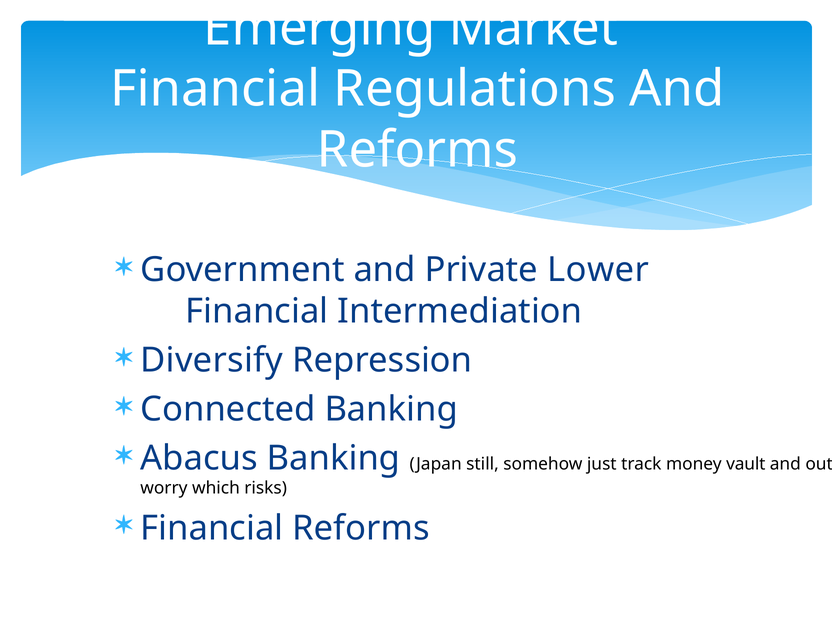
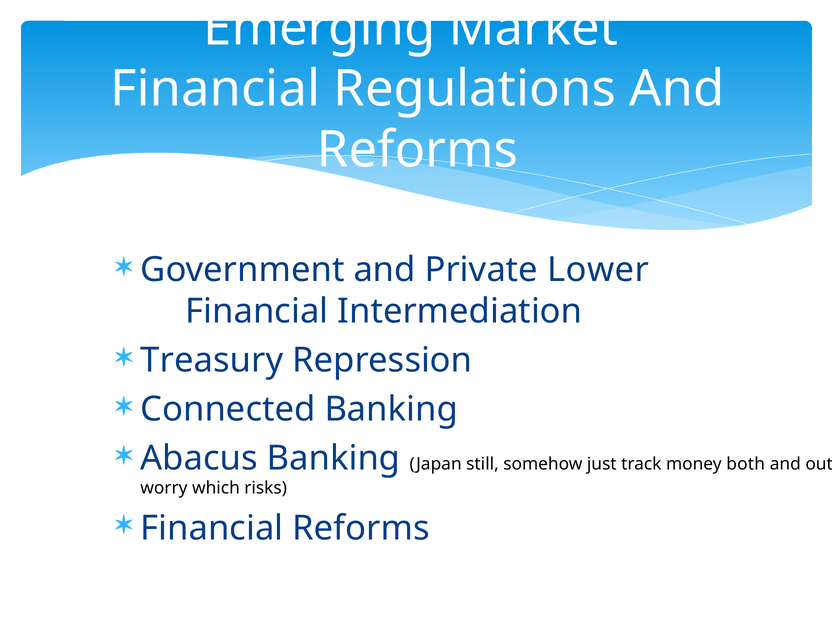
Diversify: Diversify -> Treasury
vault: vault -> both
